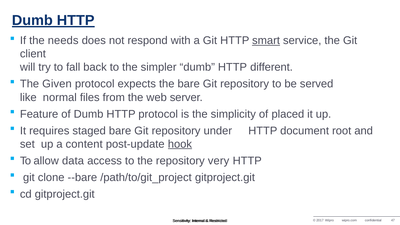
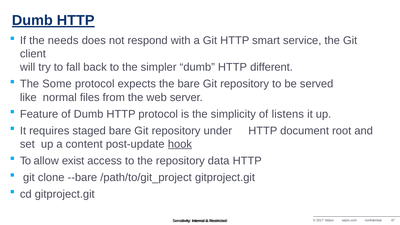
smart underline: present -> none
Given: Given -> Some
placed: placed -> listens
data: data -> exist
very: very -> data
